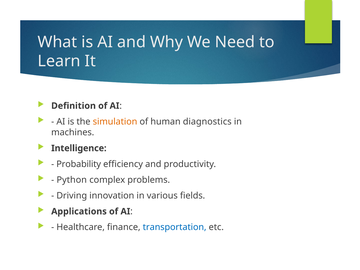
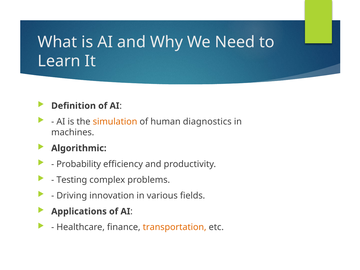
Intelligence: Intelligence -> Algorithmic
Python: Python -> Testing
transportation colour: blue -> orange
